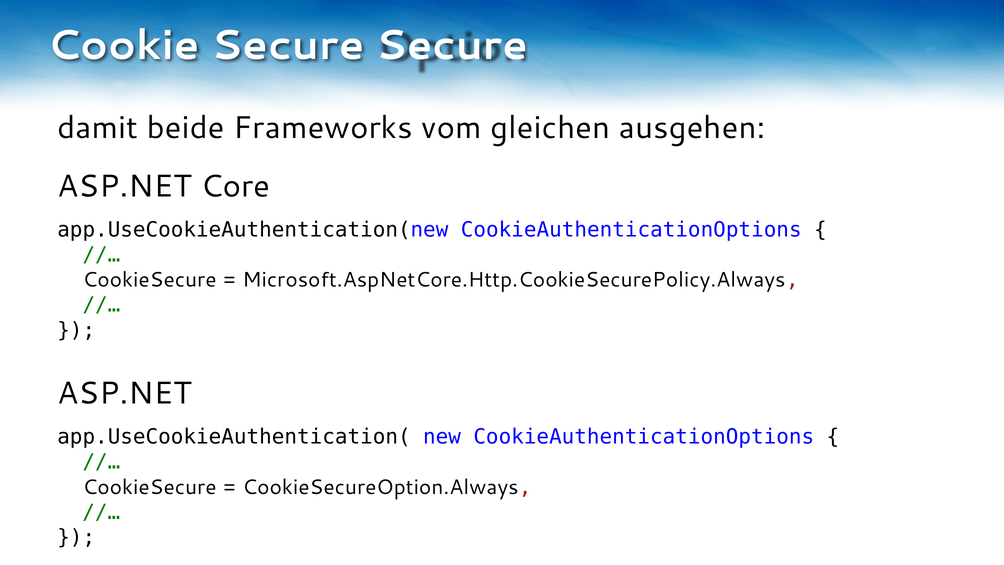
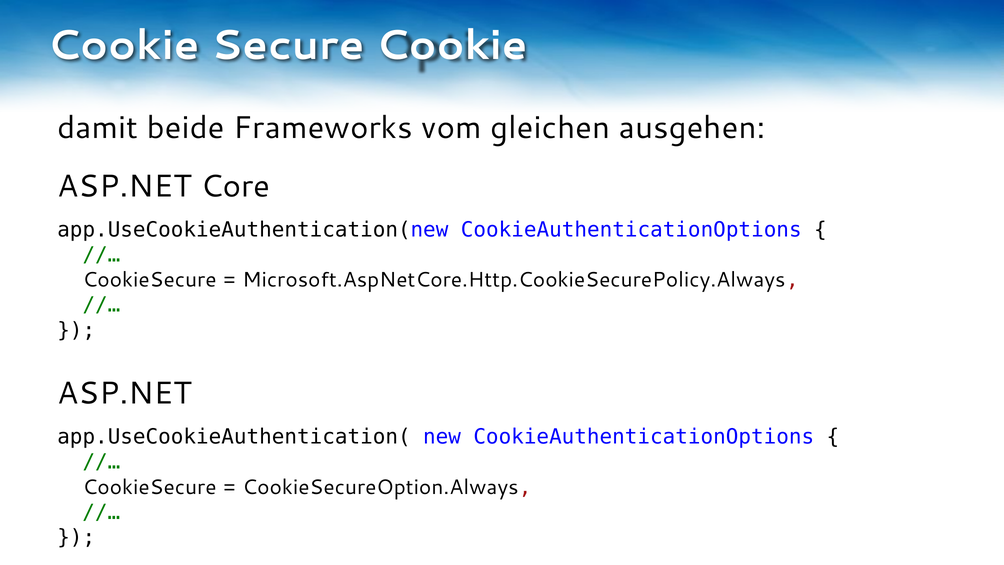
Secure Secure: Secure -> Cookie
